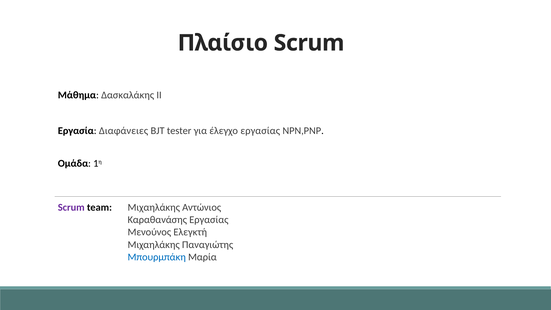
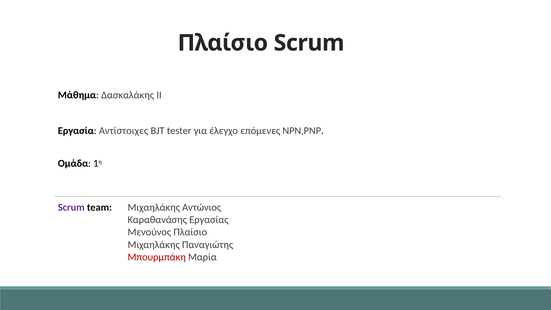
Διαφάνειες: Διαφάνειες -> Αντίστοιχες
έλεγχο εργασίας: εργασίας -> επόμενες
Μενούνος Ελεγκτή: Ελεγκτή -> Πλαίσιο
Μπουρμπάκη colour: blue -> red
